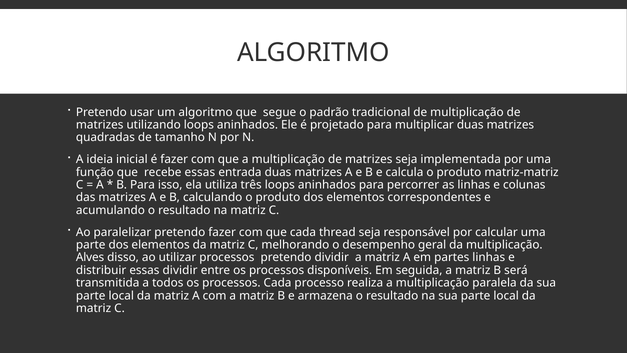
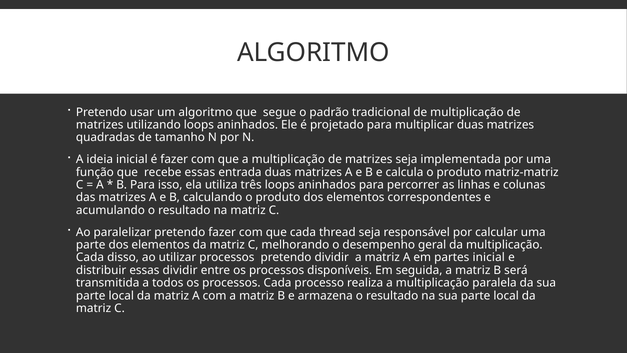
Alves at (90, 257): Alves -> Cada
partes linhas: linhas -> inicial
